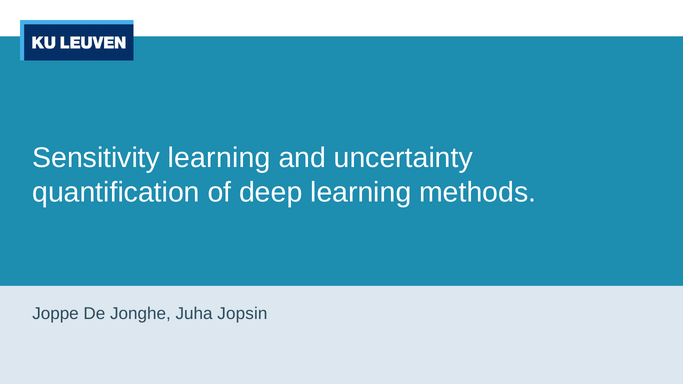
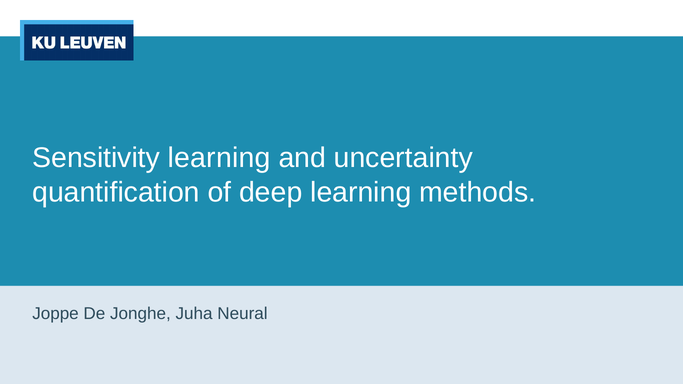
Jopsin: Jopsin -> Neural
